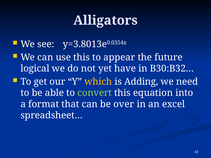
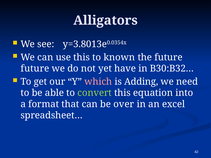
appear: appear -> known
logical at (35, 69): logical -> future
which colour: yellow -> pink
